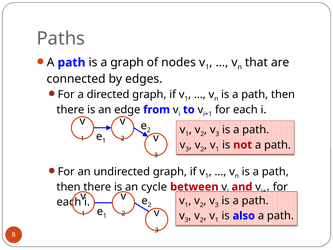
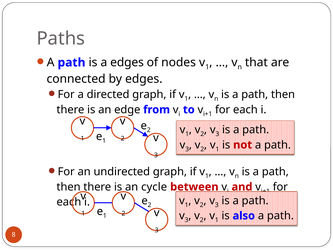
a graph: graph -> edges
